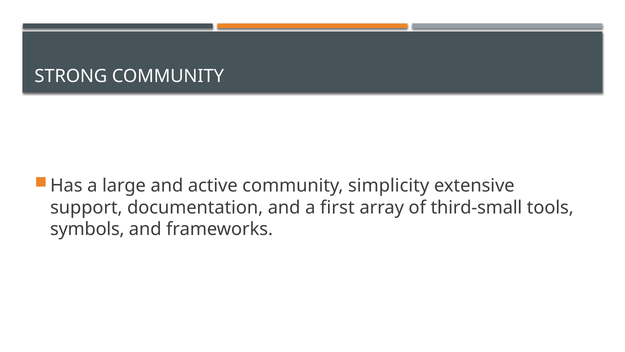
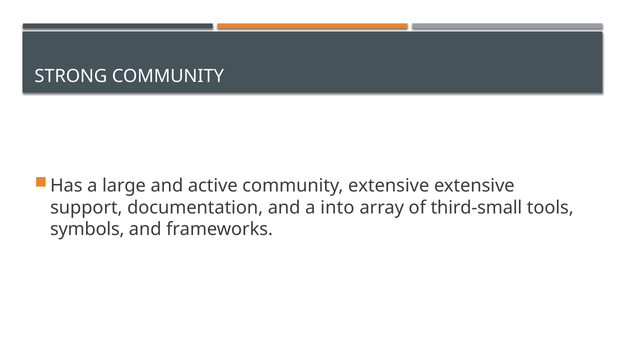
community simplicity: simplicity -> extensive
first: first -> into
